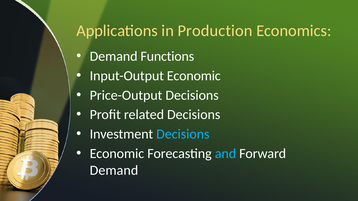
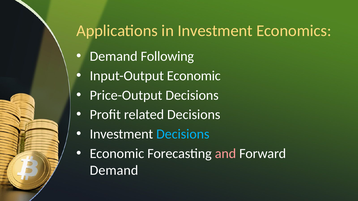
in Production: Production -> Investment
Functions: Functions -> Following
and colour: light blue -> pink
